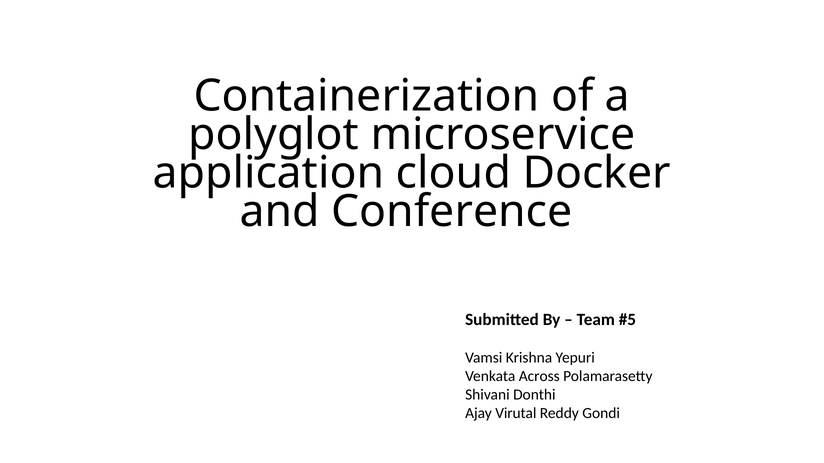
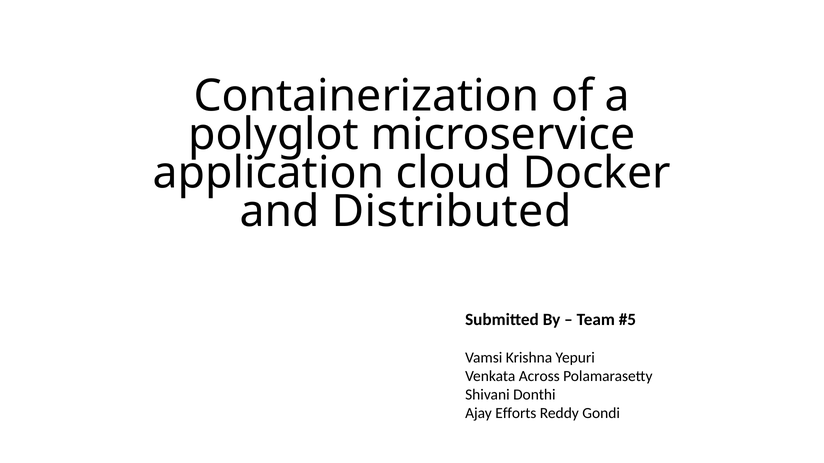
Conference: Conference -> Distributed
Virutal: Virutal -> Efforts
